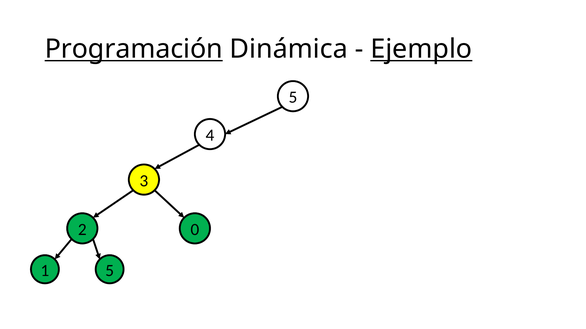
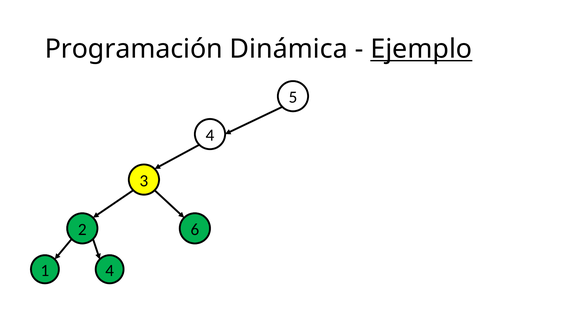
Programación underline: present -> none
0: 0 -> 6
1 5: 5 -> 4
